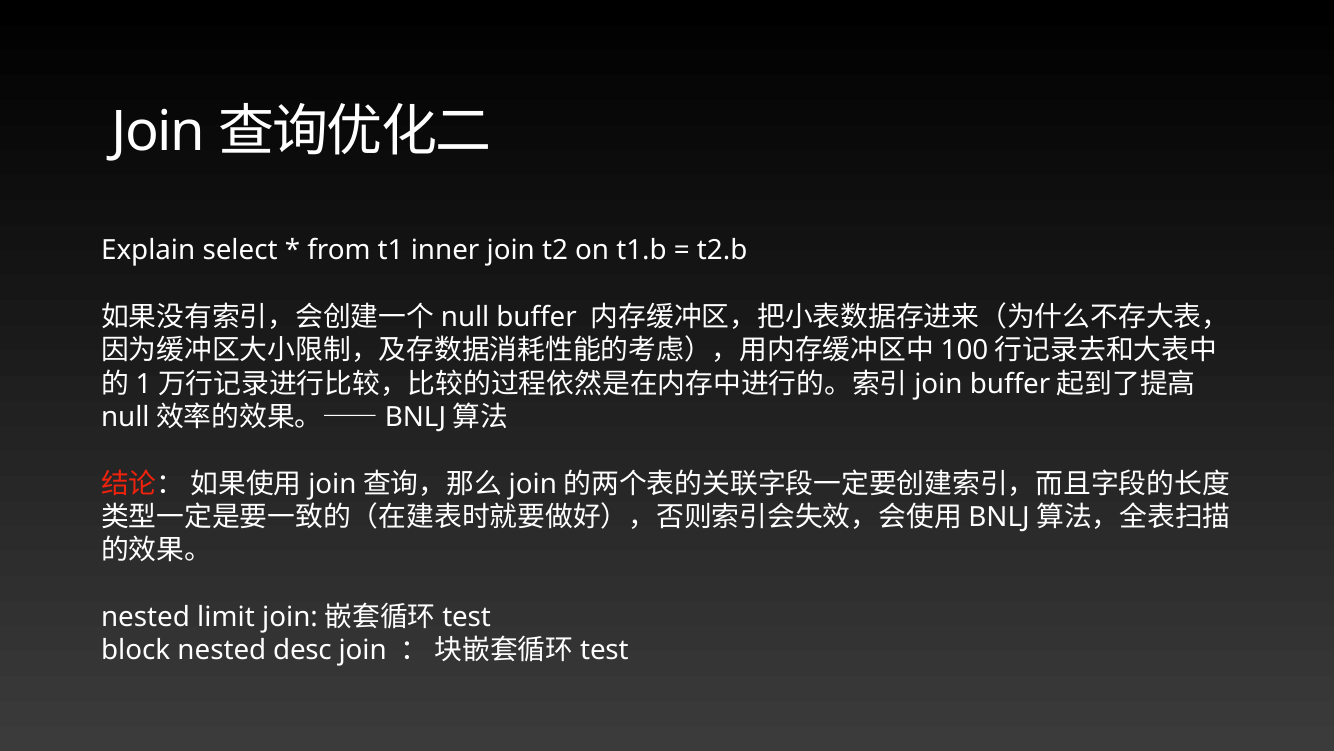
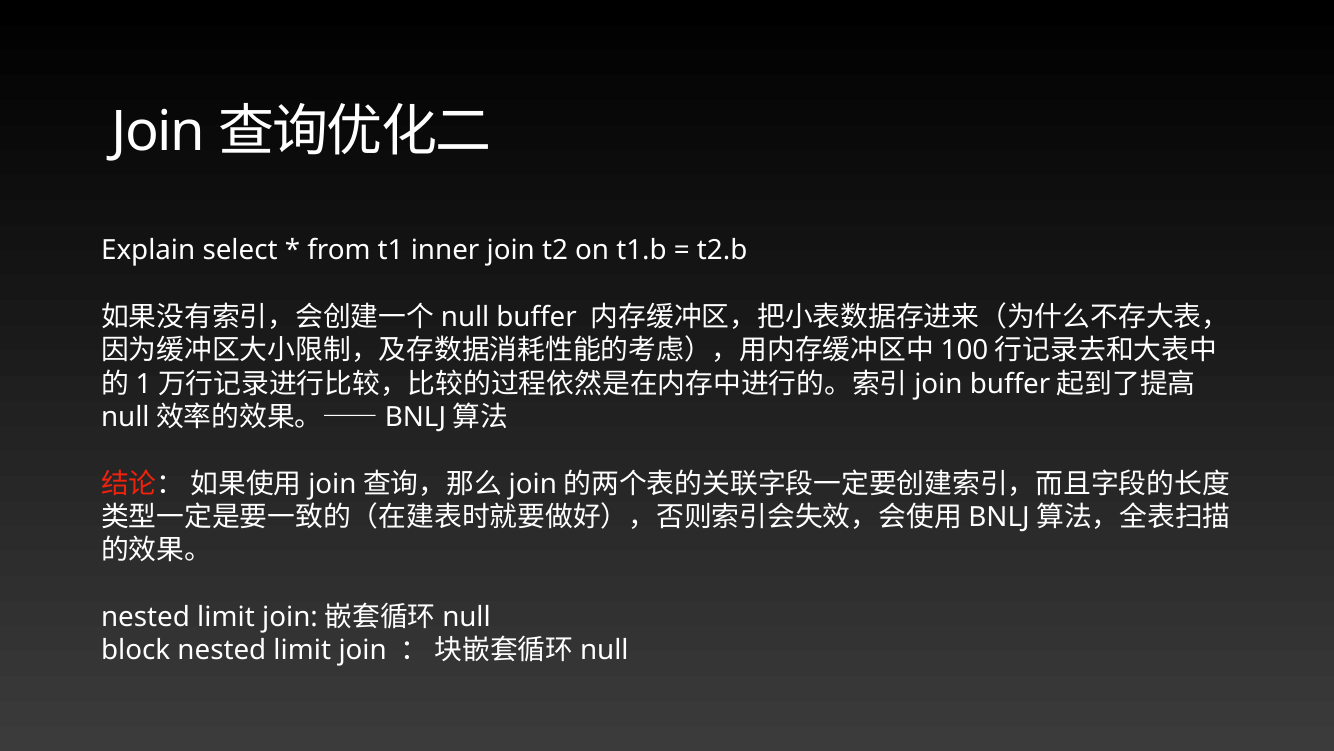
test at (467, 617): test -> null
block nested desc: desc -> limit
test at (604, 650): test -> null
